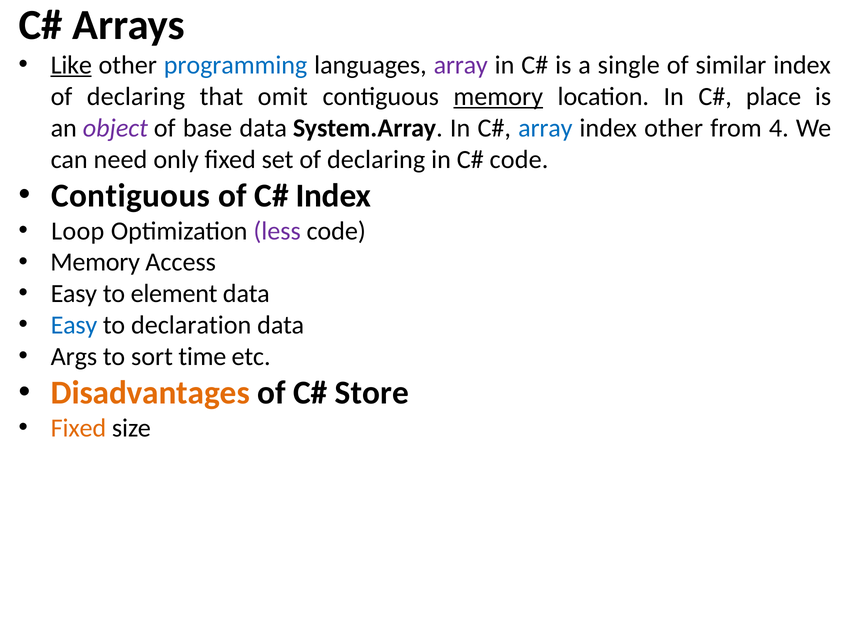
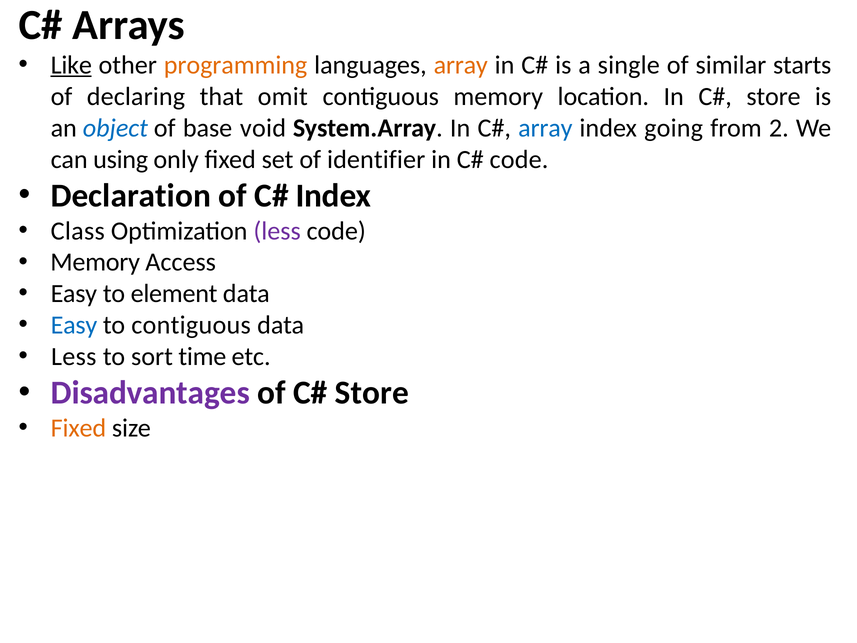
programming colour: blue -> orange
array at (461, 65) colour: purple -> orange
similar index: index -> starts
memory at (498, 97) underline: present -> none
place at (774, 97): place -> store
object colour: purple -> blue
base data: data -> void
index other: other -> going
4: 4 -> 2
need: need -> using
set of declaring: declaring -> identifier
Contiguous at (131, 196): Contiguous -> Declaration
Loop: Loop -> Class
to declaration: declaration -> contiguous
Args at (74, 356): Args -> Less
Disadvantages colour: orange -> purple
